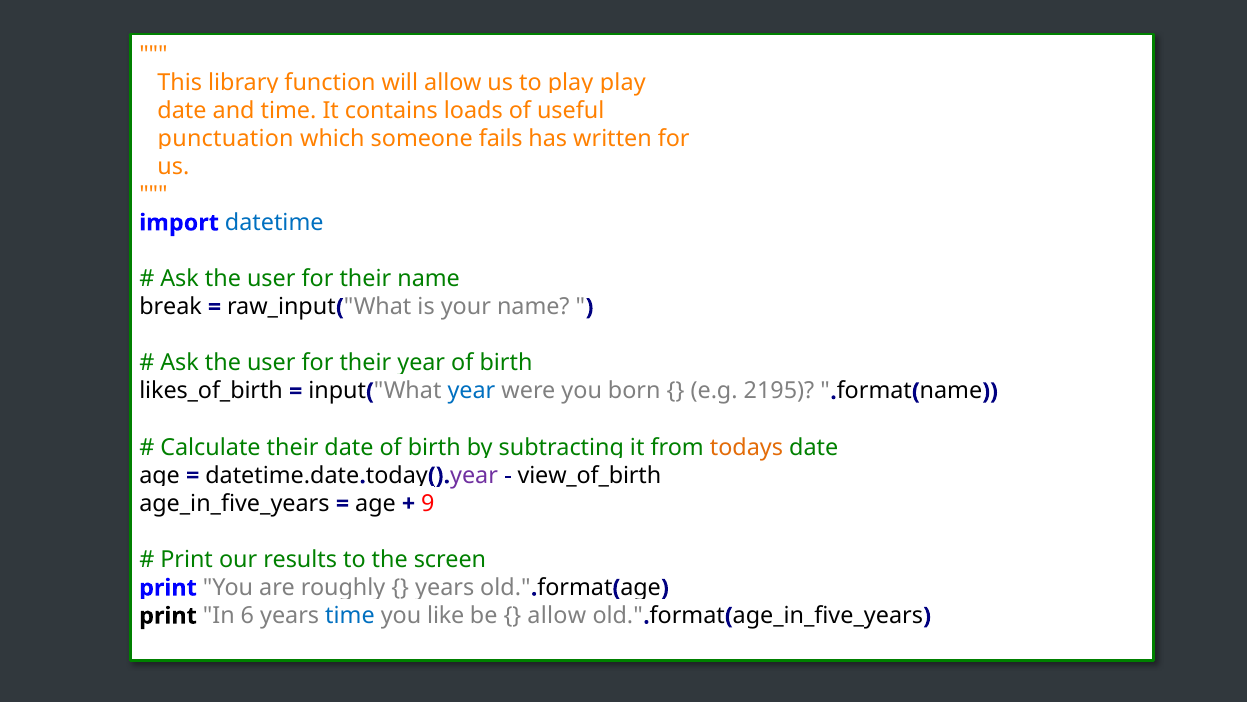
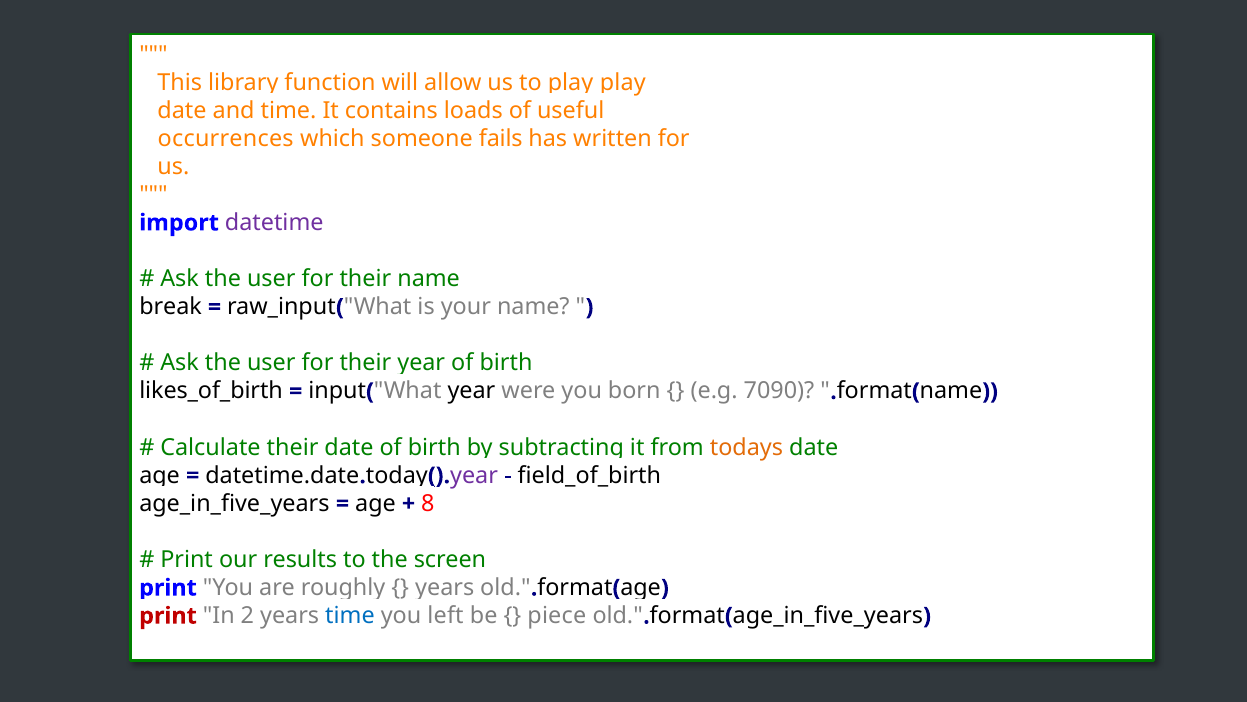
punctuation: punctuation -> occurrences
datetime colour: blue -> purple
year at (471, 391) colour: blue -> black
2195: 2195 -> 7090
view_of_birth: view_of_birth -> field_of_birth
9: 9 -> 8
print at (168, 615) colour: black -> red
6: 6 -> 2
like: like -> left
allow at (557, 615): allow -> piece
